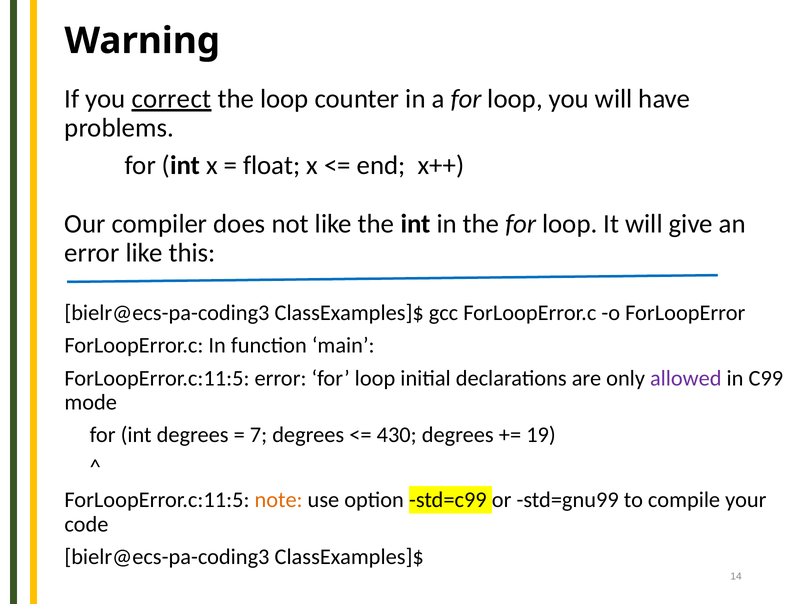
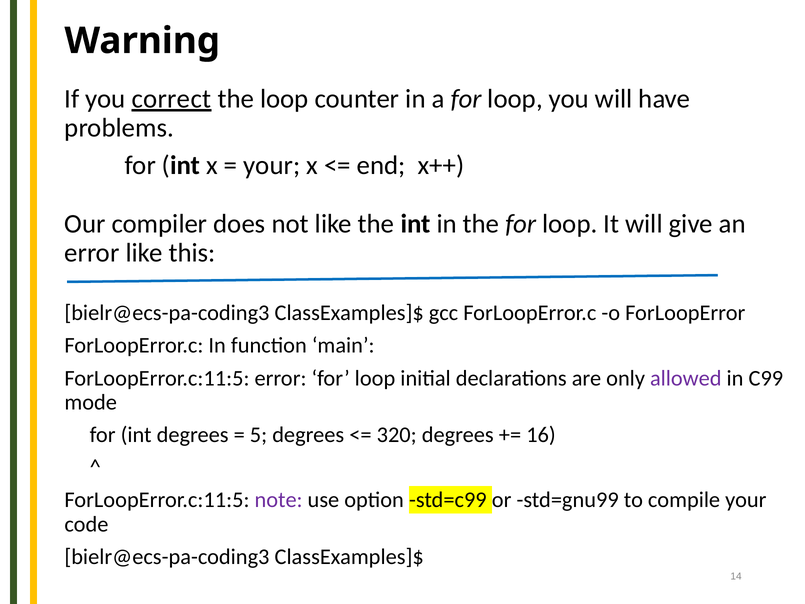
float at (272, 165): float -> your
7: 7 -> 5
430: 430 -> 320
19: 19 -> 16
note colour: orange -> purple
